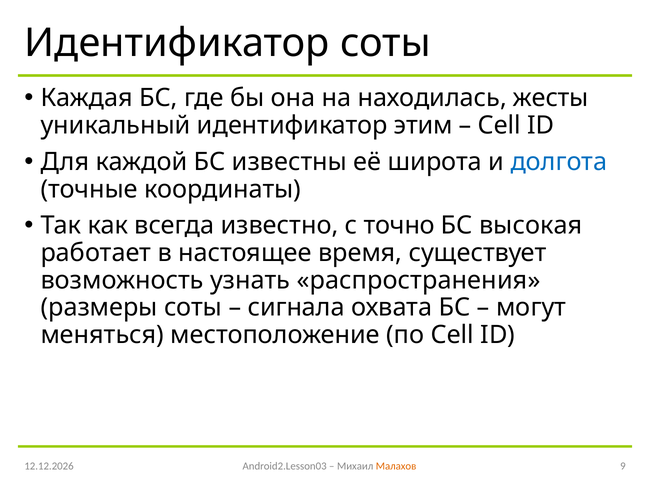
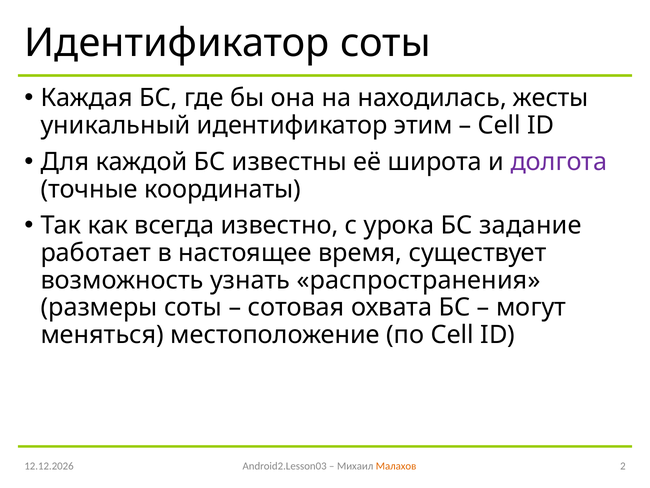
долгота colour: blue -> purple
точно: точно -> урока
высокая: высокая -> задание
сигнала: сигнала -> сотовая
9: 9 -> 2
